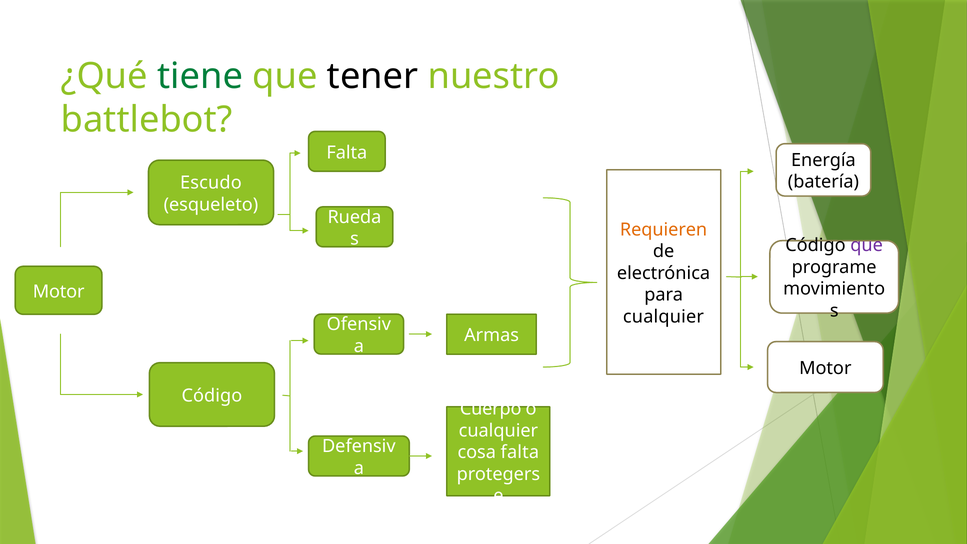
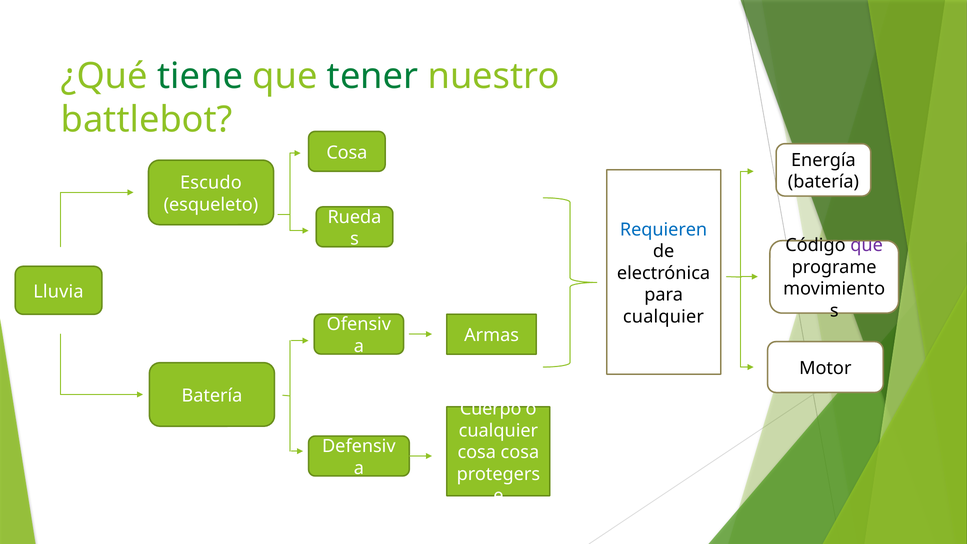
tener colour: black -> green
Falta at (347, 153): Falta -> Cosa
Requieren colour: orange -> blue
Motor at (59, 292): Motor -> Lluvia
Código at (212, 396): Código -> Batería
cosa falta: falta -> cosa
